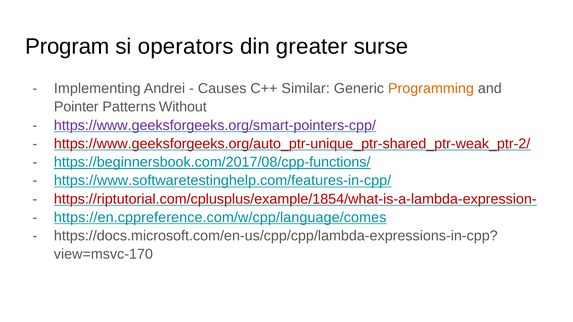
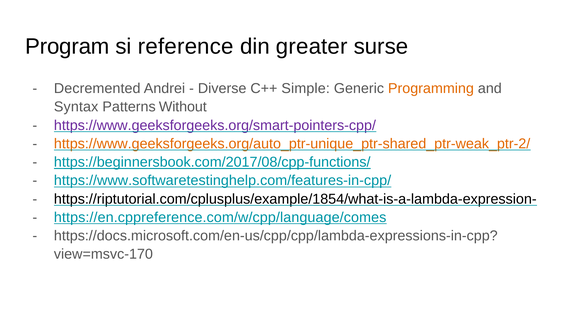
operators: operators -> reference
Implementing: Implementing -> Decremented
Causes: Causes -> Diverse
Similar: Similar -> Simple
Pointer: Pointer -> Syntax
https://www.geeksforgeeks.org/auto_ptr-unique_ptr-shared_ptr-weak_ptr-2/ colour: red -> orange
https://riptutorial.com/cplusplus/example/1854/what-is-a-lambda-expression- colour: red -> black
